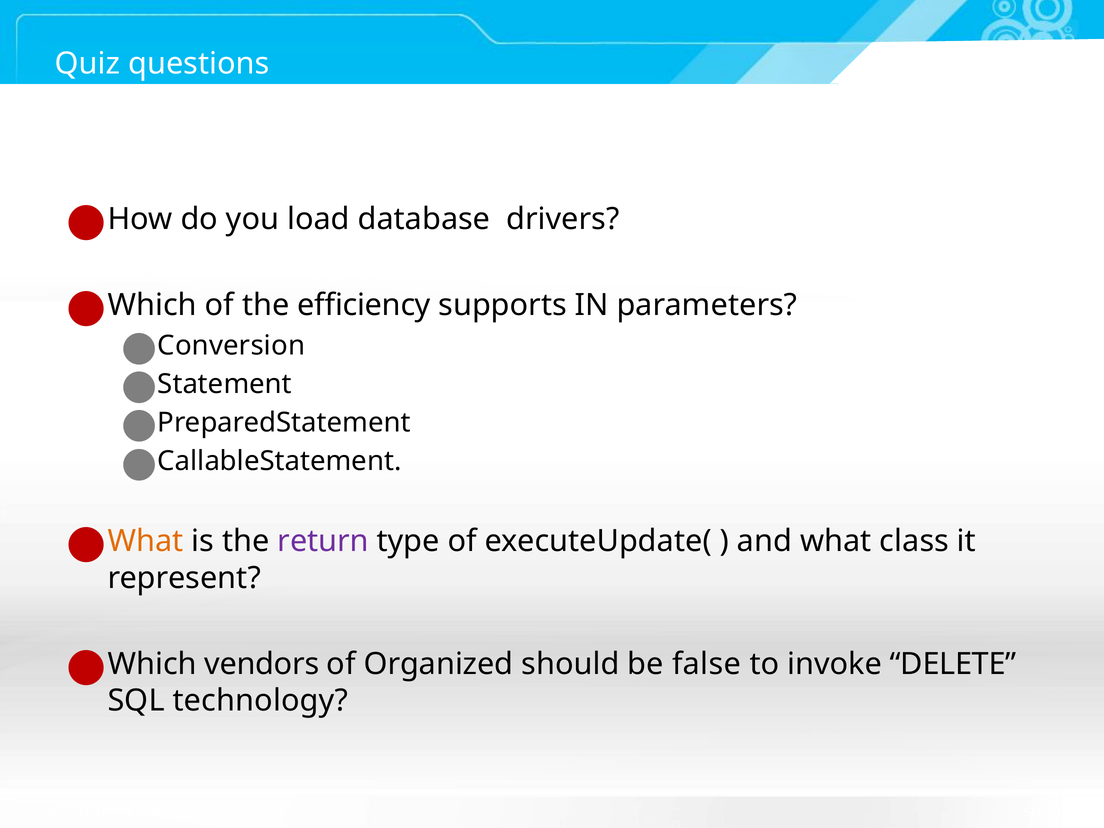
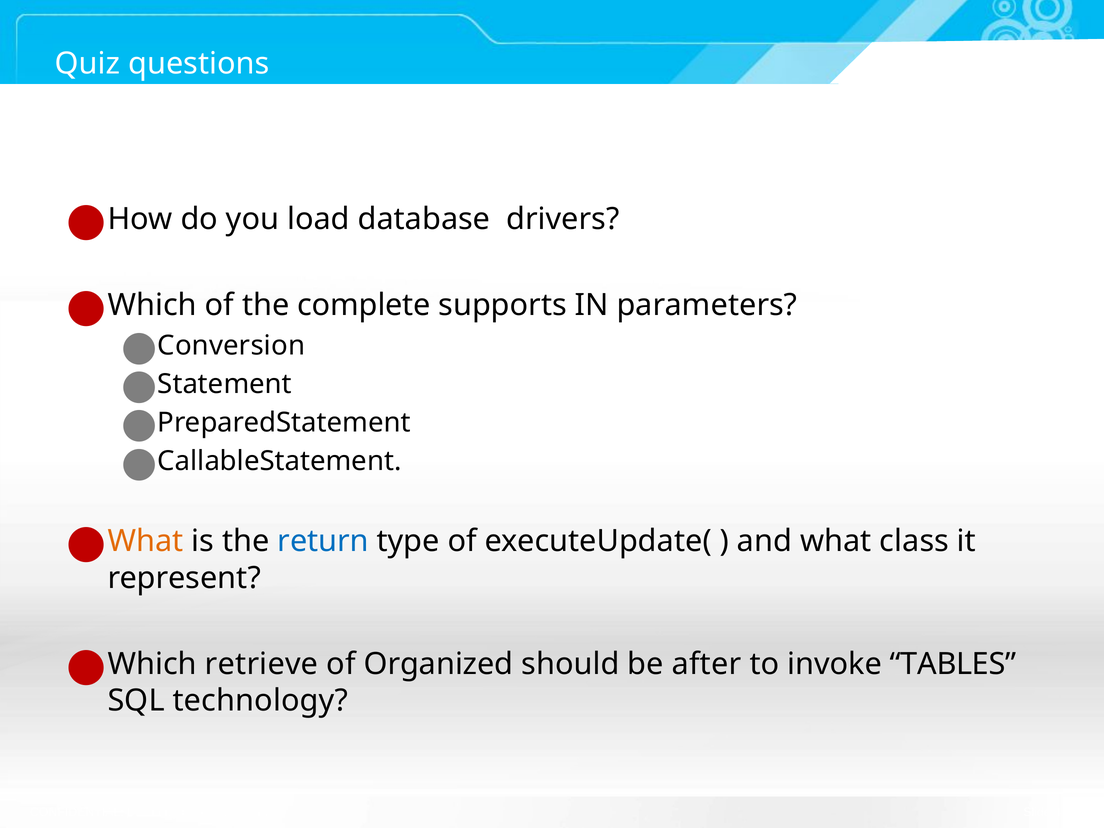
efficiency: efficiency -> complete
return colour: purple -> blue
vendors: vendors -> retrieve
false: false -> after
DELETE: DELETE -> TABLES
